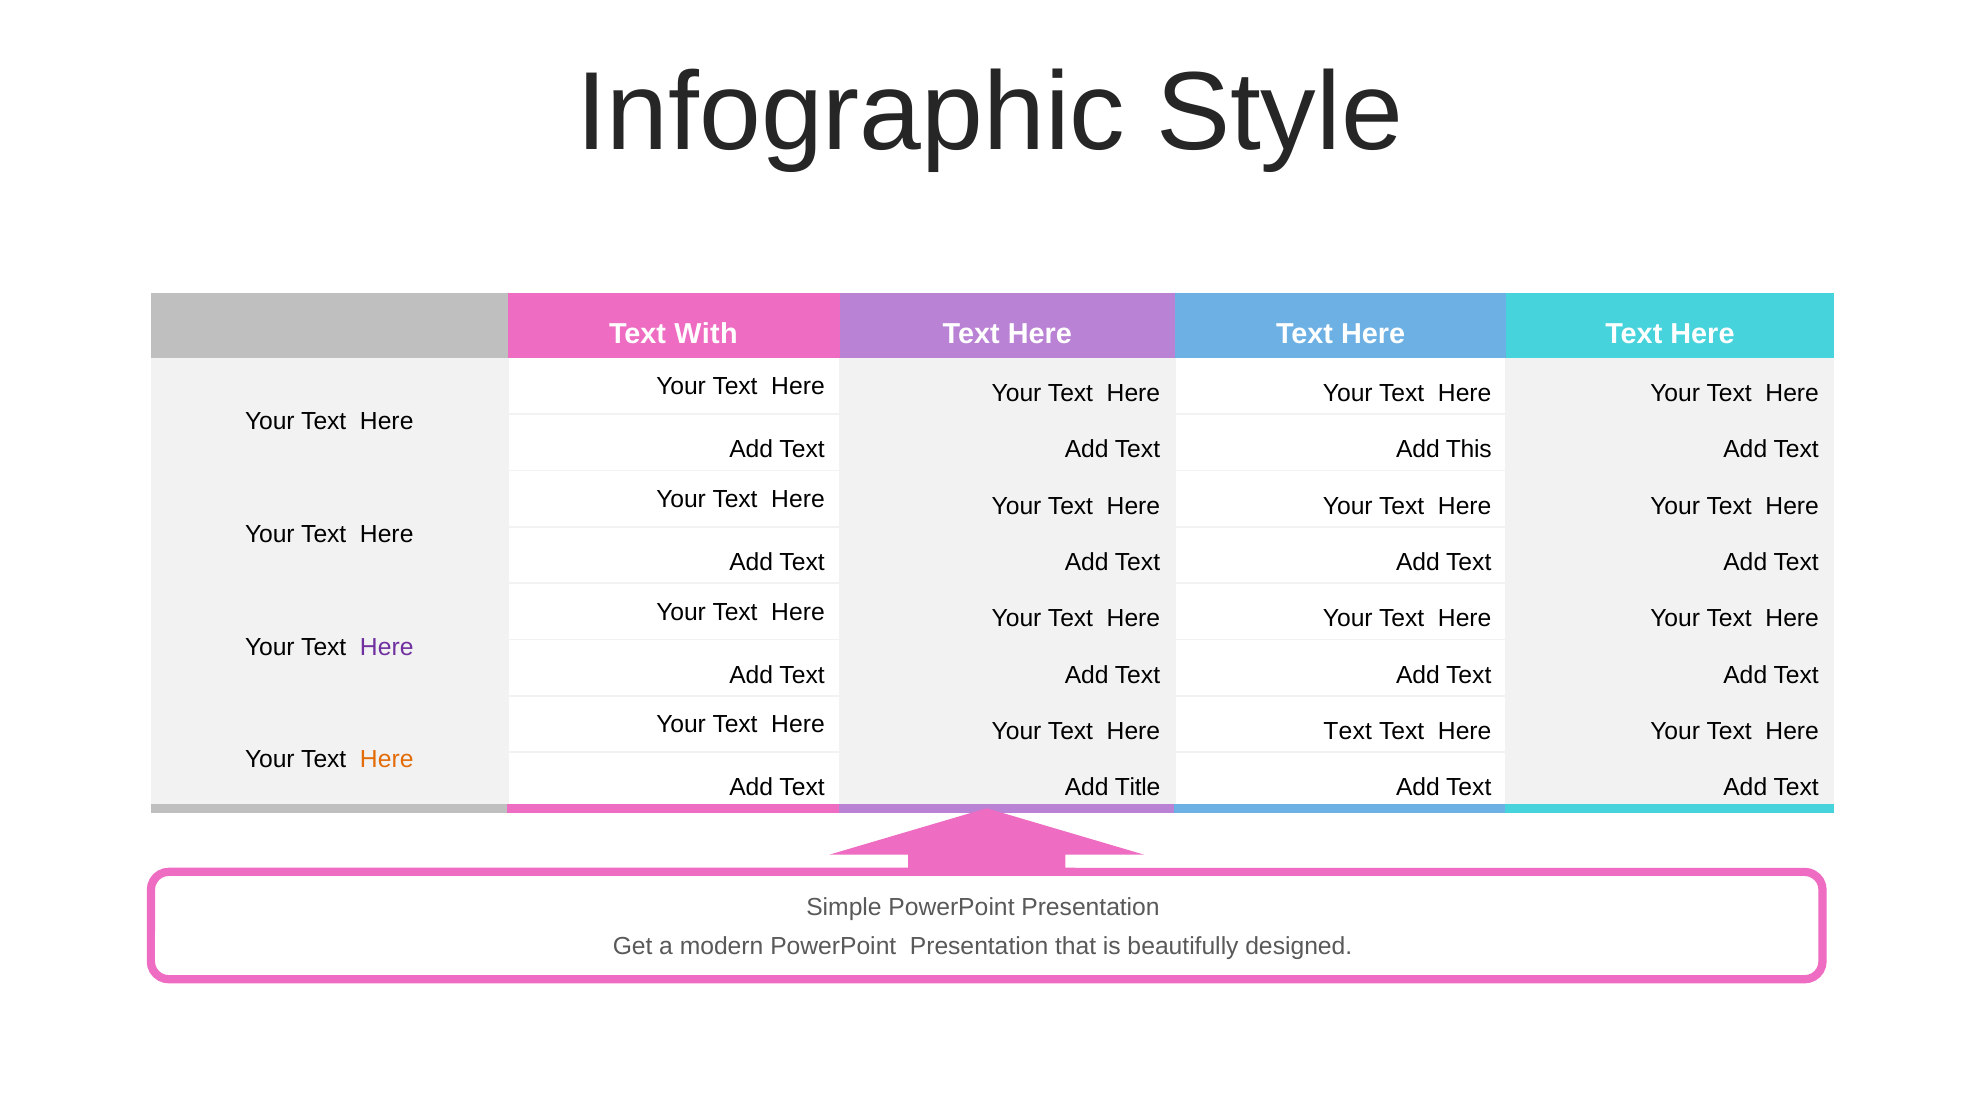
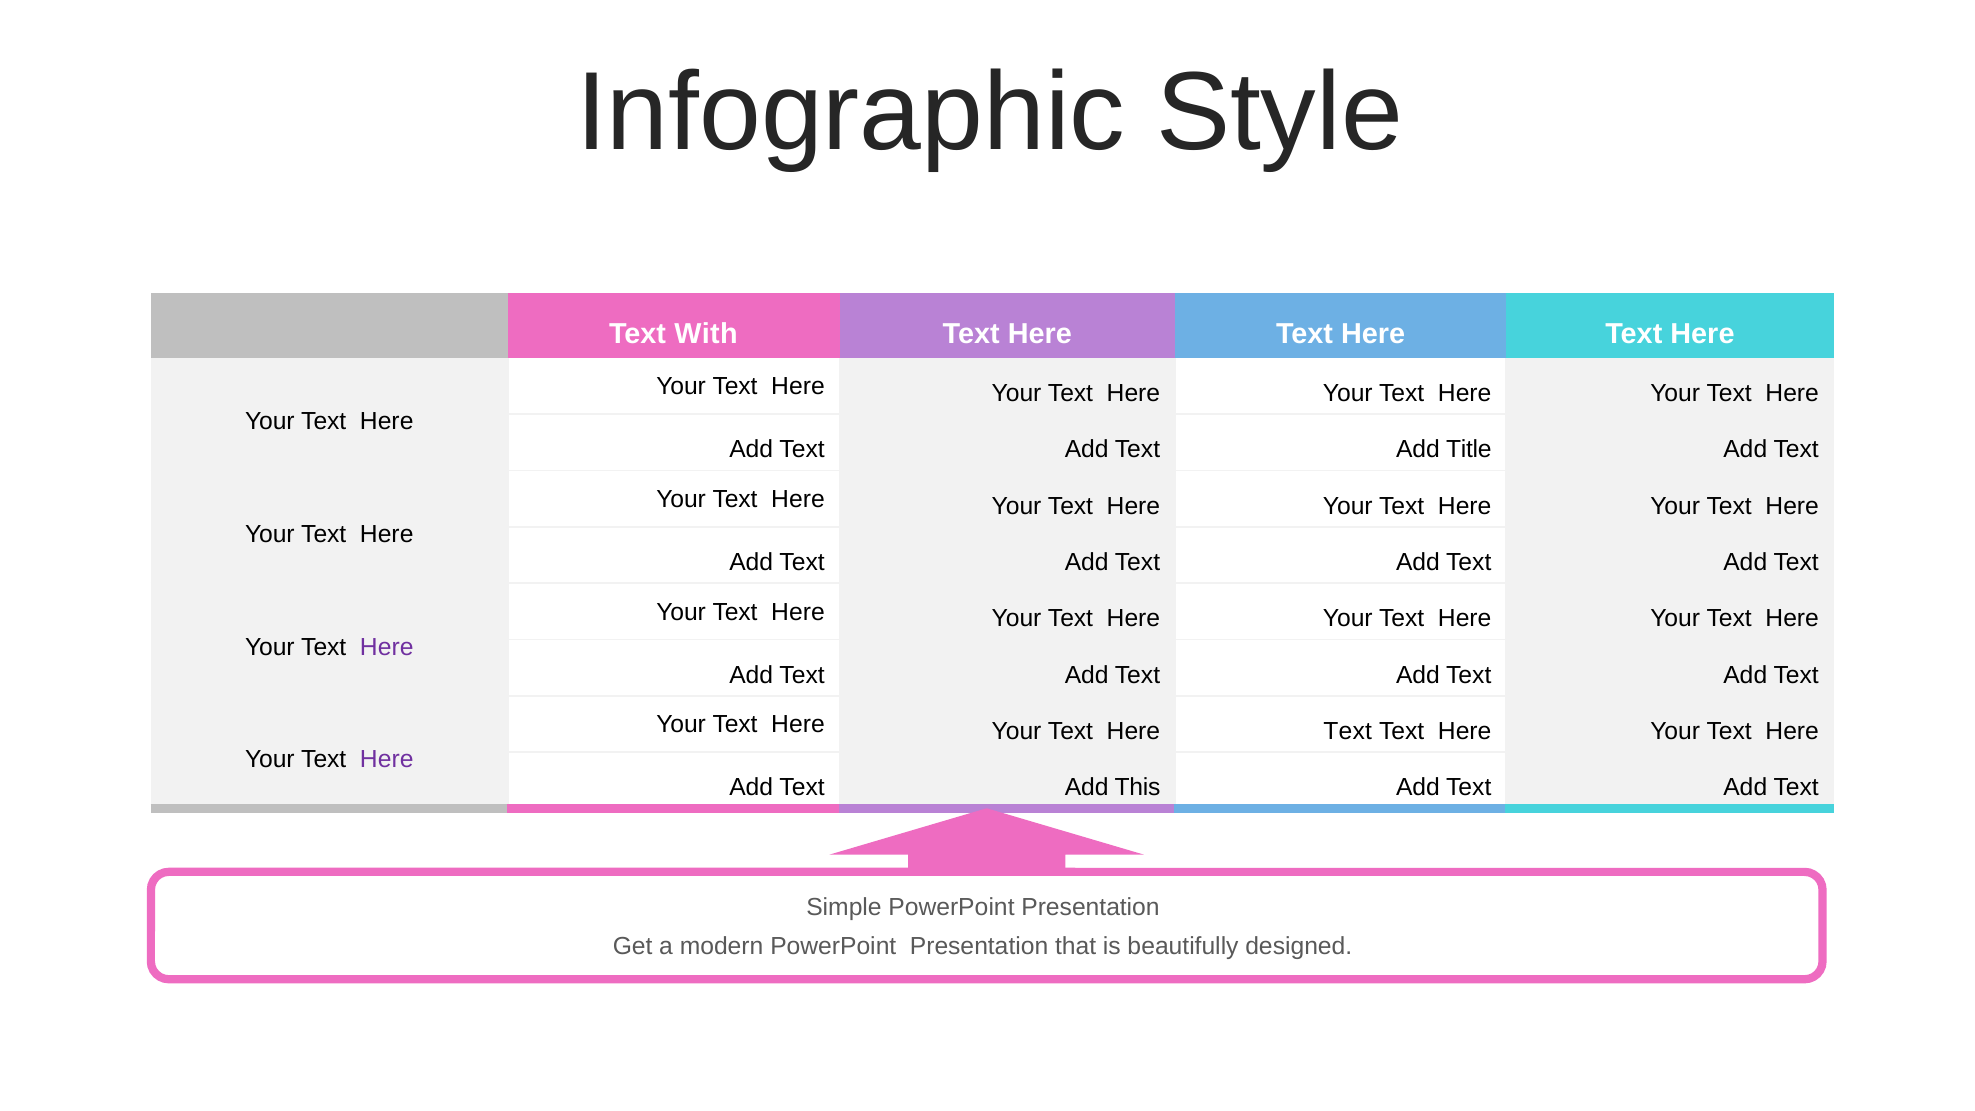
This: This -> Title
Here at (387, 760) colour: orange -> purple
Title: Title -> This
